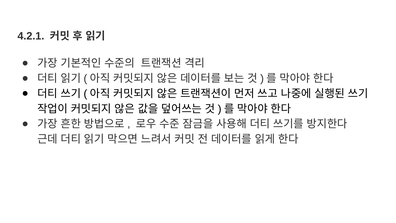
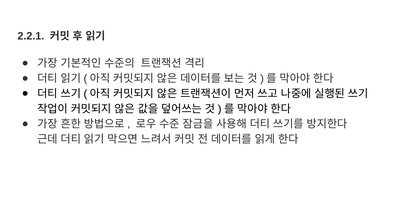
4.2.1: 4.2.1 -> 2.2.1
